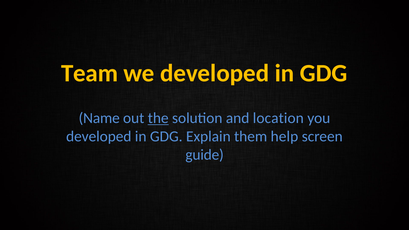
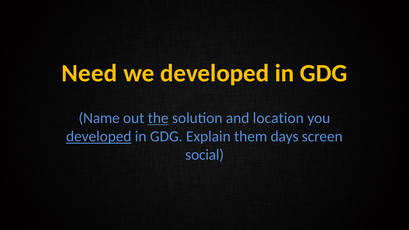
Team: Team -> Need
developed at (99, 137) underline: none -> present
help: help -> days
guide: guide -> social
